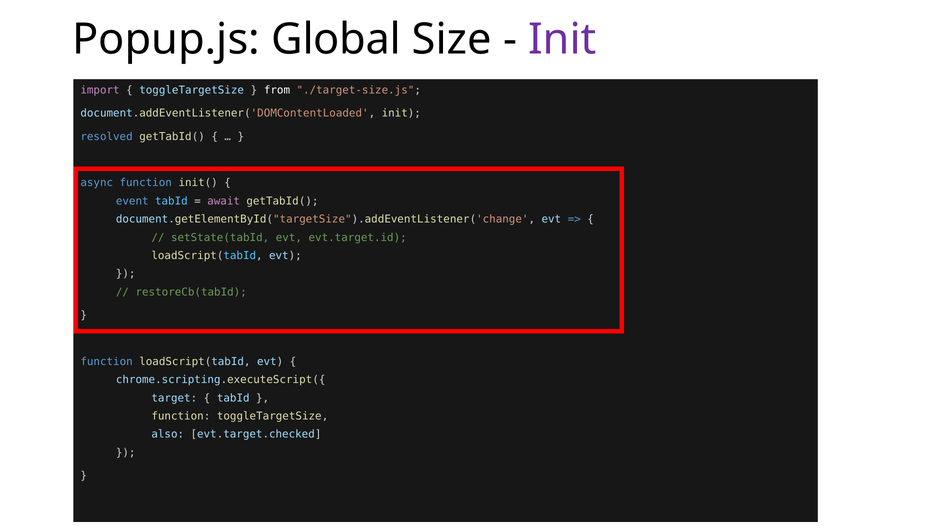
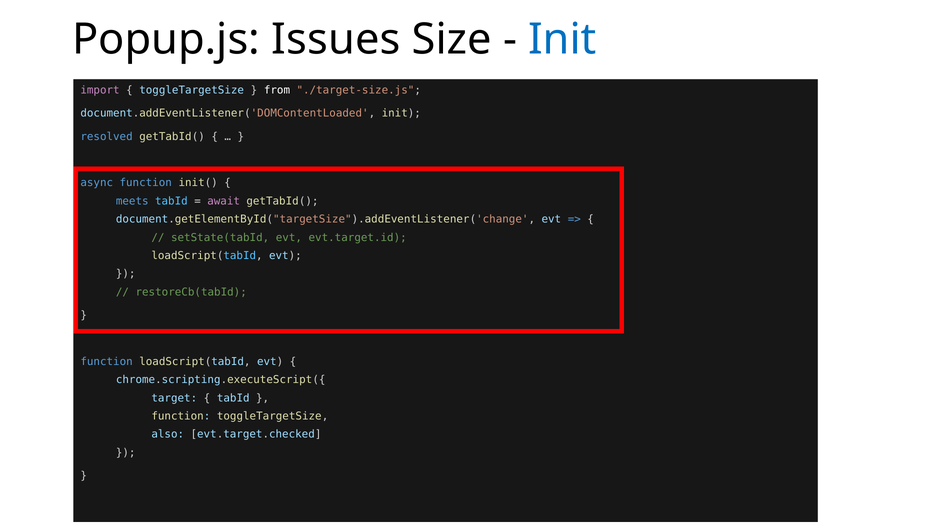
Global: Global -> Issues
Init at (562, 39) colour: purple -> blue
event: event -> meets
